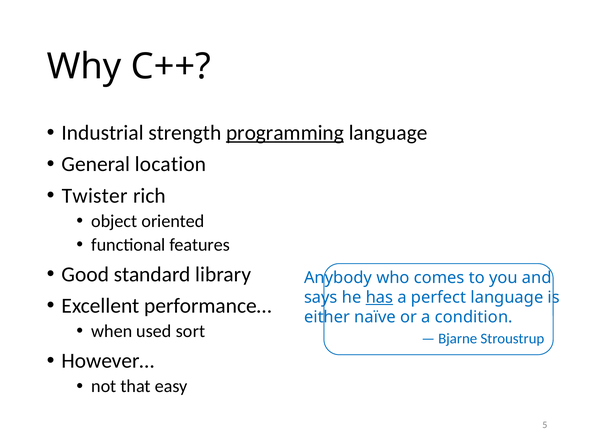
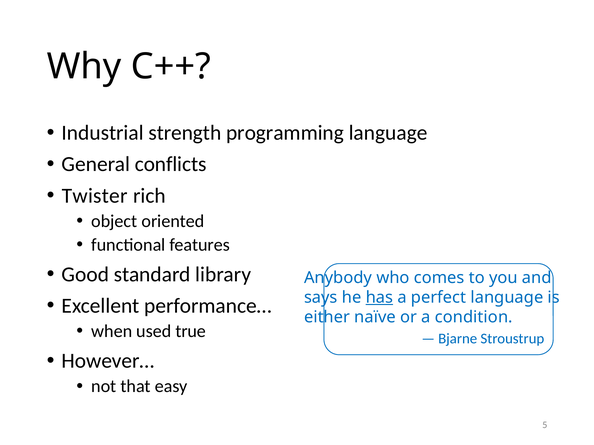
programming underline: present -> none
location: location -> conflicts
sort: sort -> true
